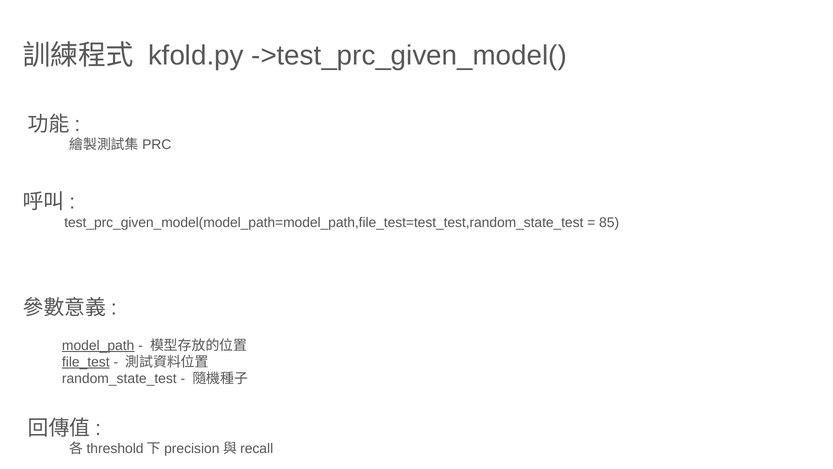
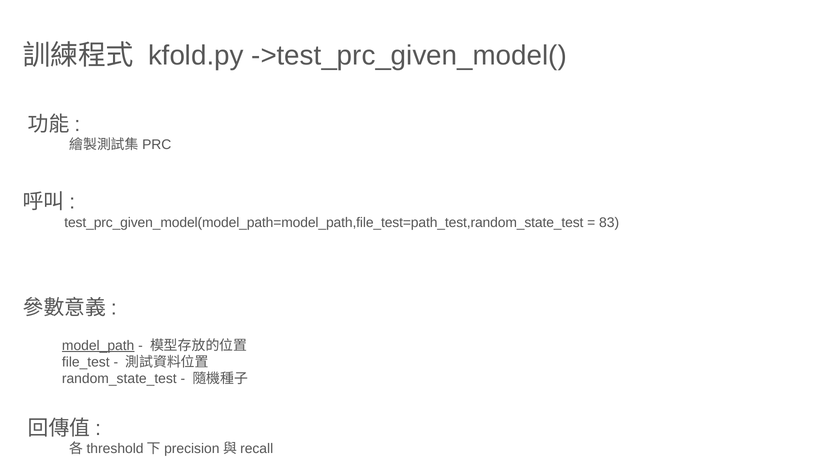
test_prc_given_model(model_path=model_path,file_test=test_test,random_state_test: test_prc_given_model(model_path=model_path,file_test=test_test,random_state_test -> test_prc_given_model(model_path=model_path,file_test=path_test,random_state_test
85: 85 -> 83
file_test underline: present -> none
